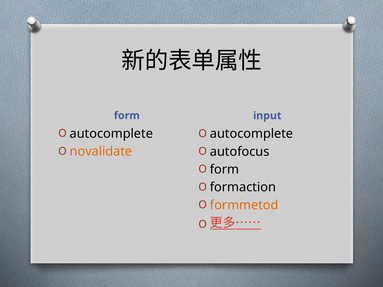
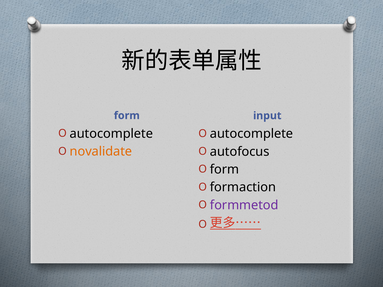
formmetod colour: orange -> purple
